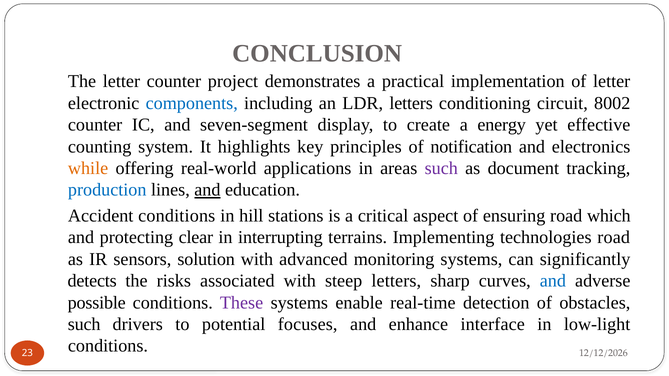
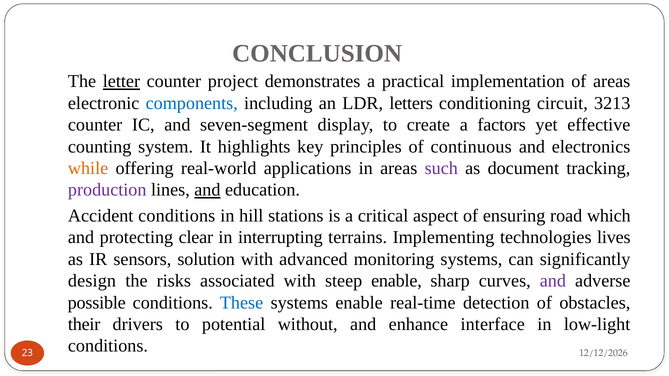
letter at (121, 81) underline: none -> present
of letter: letter -> areas
8002: 8002 -> 3213
energy: energy -> factors
notification: notification -> continuous
production colour: blue -> purple
technologies road: road -> lives
detects: detects -> design
steep letters: letters -> enable
and at (553, 281) colour: blue -> purple
These colour: purple -> blue
such at (84, 325): such -> their
focuses: focuses -> without
